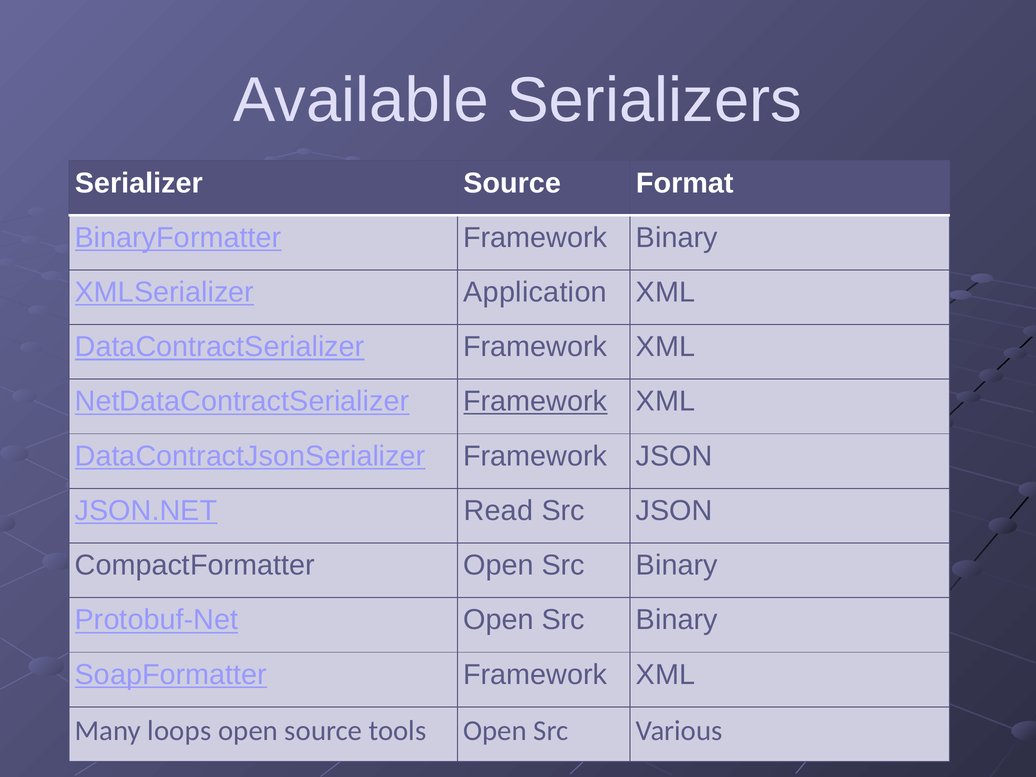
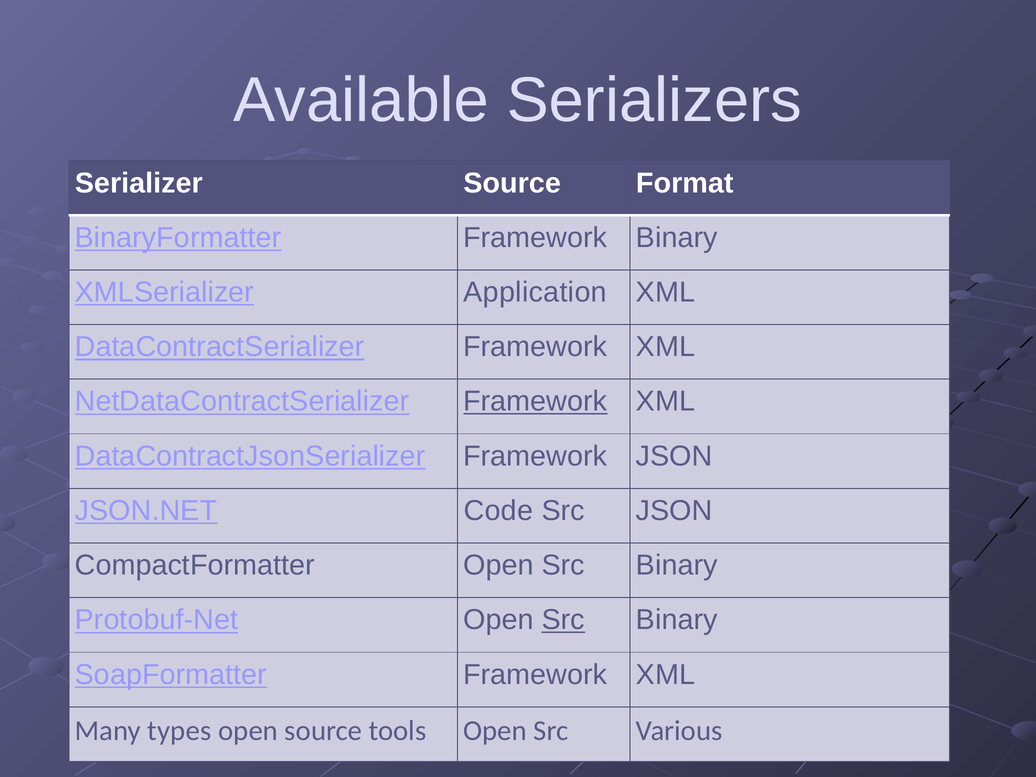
Read: Read -> Code
Src at (563, 620) underline: none -> present
loops: loops -> types
